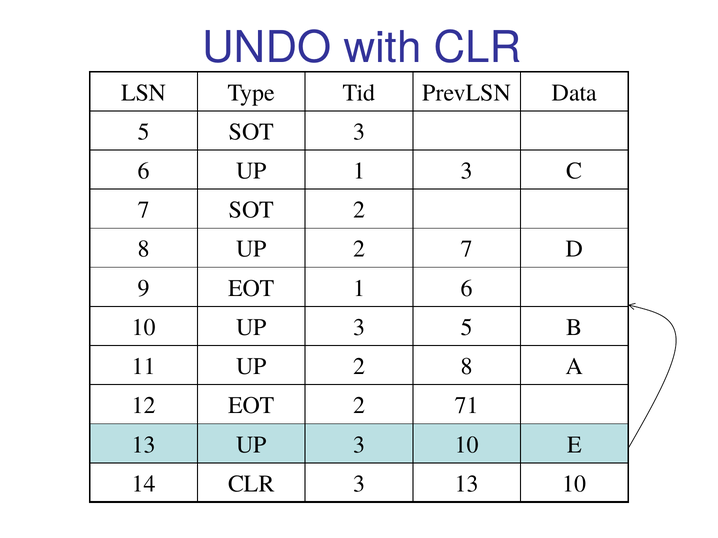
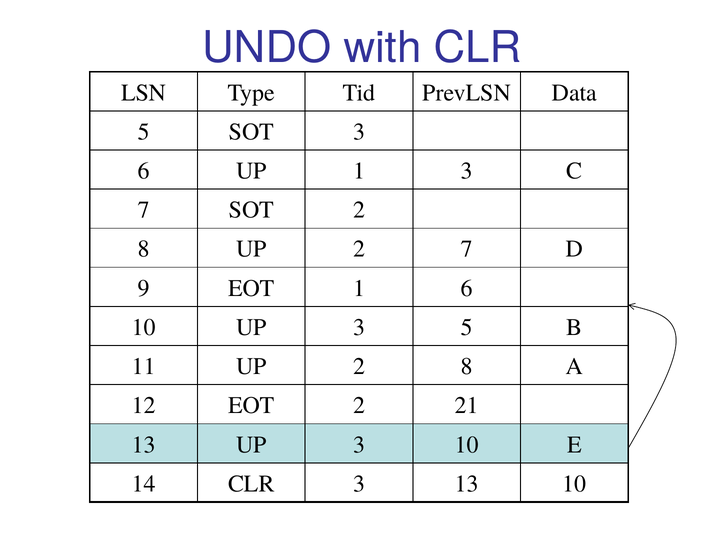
71: 71 -> 21
